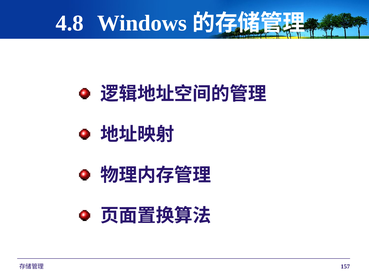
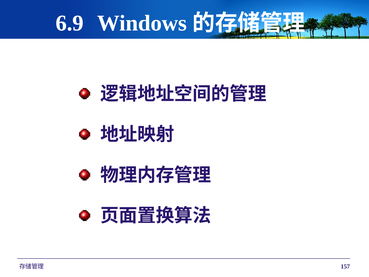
4.8: 4.8 -> 6.9
